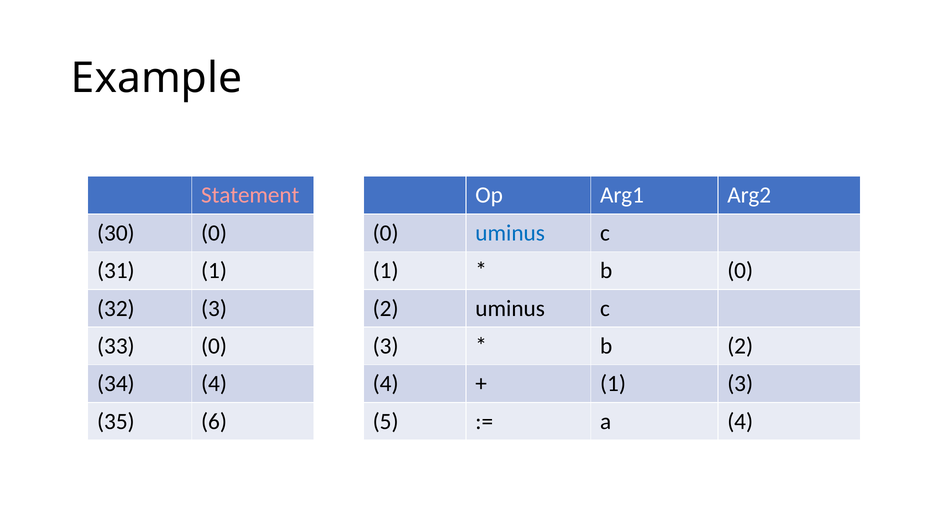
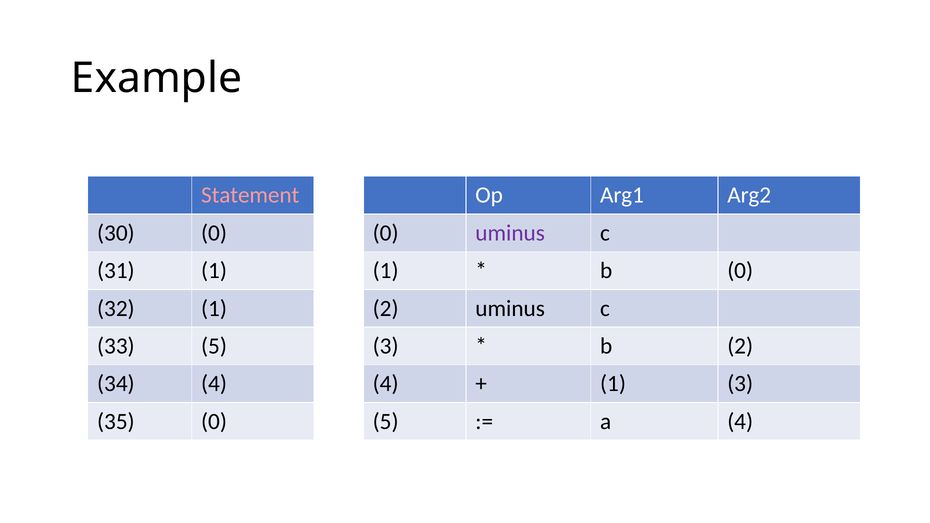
uminus at (510, 233) colour: blue -> purple
32 3: 3 -> 1
33 0: 0 -> 5
35 6: 6 -> 0
